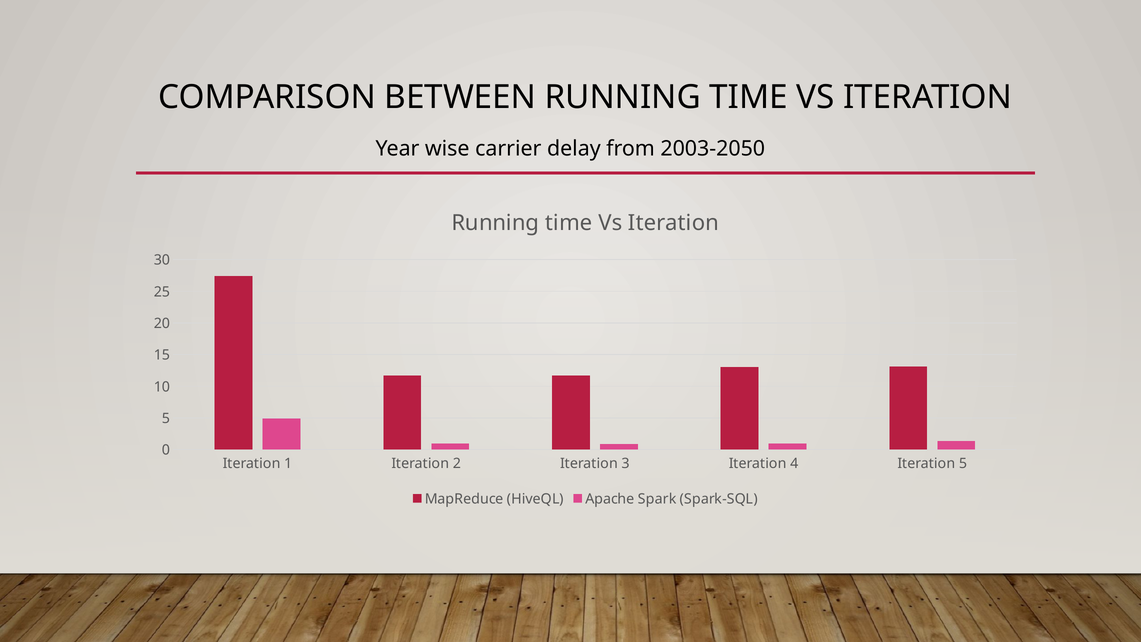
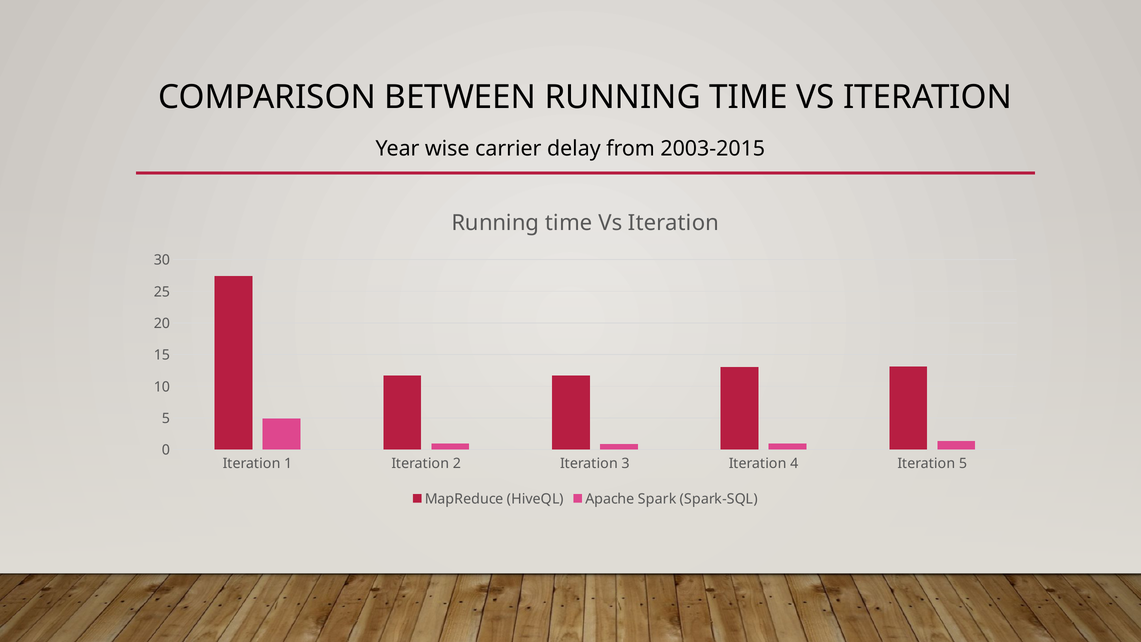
2003-2050: 2003-2050 -> 2003-2015
